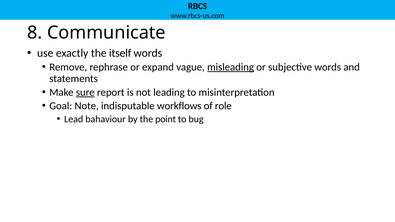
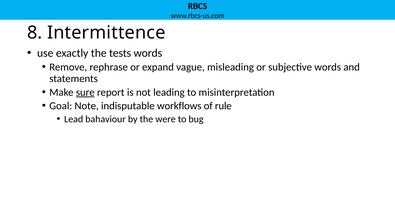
Communicate: Communicate -> Intermittence
itself: itself -> tests
misleading underline: present -> none
role: role -> rule
point: point -> were
